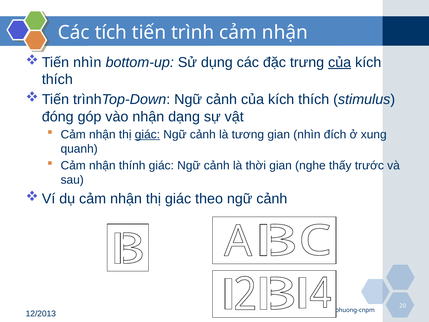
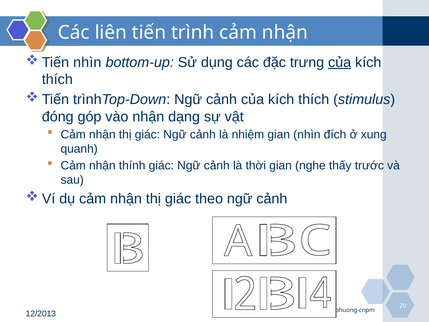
tích: tích -> liên
giác at (147, 135) underline: present -> none
tương: tương -> nhiệm
